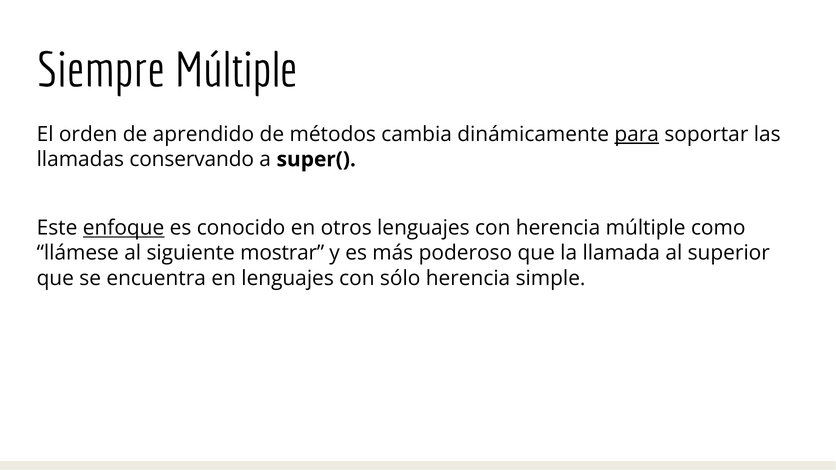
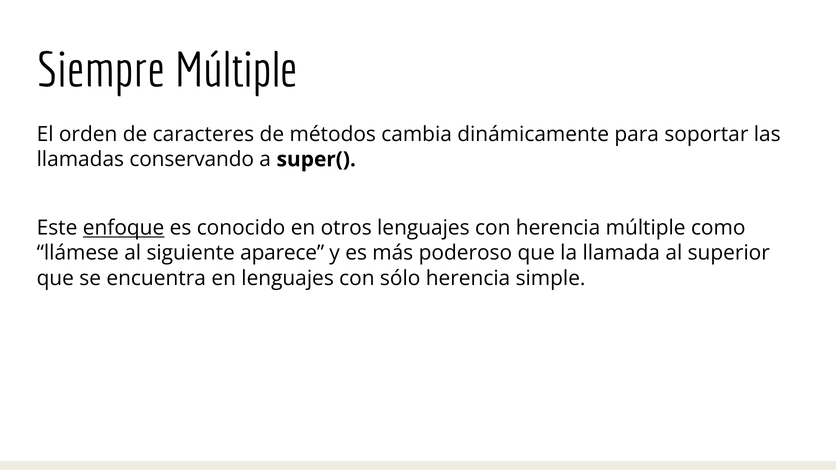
aprendido: aprendido -> caracteres
para underline: present -> none
mostrar: mostrar -> aparece
